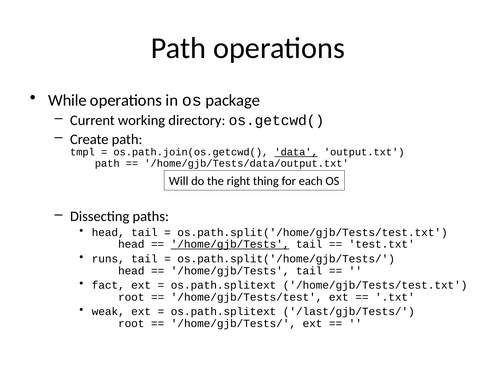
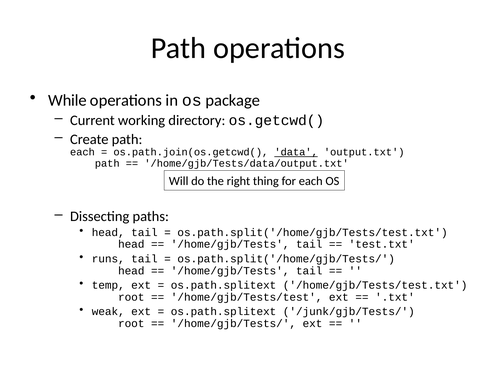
tmpl at (82, 152): tmpl -> each
/home/gjb/Tests at (230, 244) underline: present -> none
fact: fact -> temp
/last/gjb/Tests/: /last/gjb/Tests/ -> /junk/gjb/Tests/
